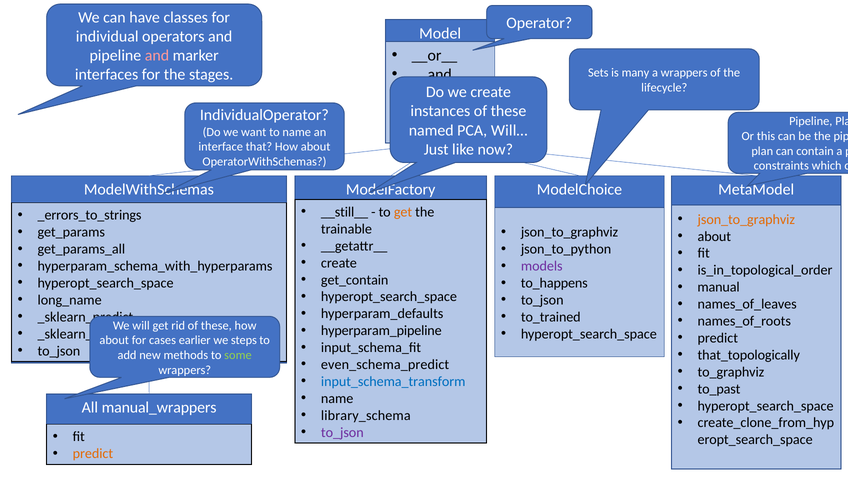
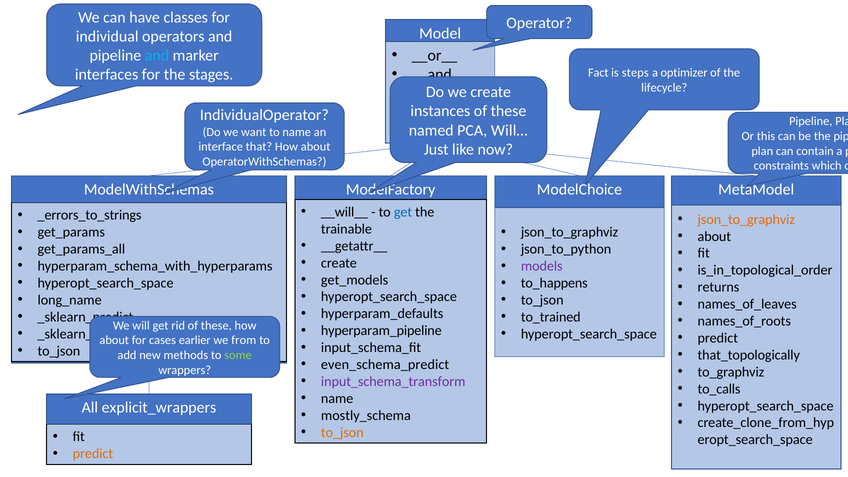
and at (157, 56) colour: pink -> light blue
Sets: Sets -> Fact
many: many -> steps
a wrappers: wrappers -> optimizer
__still__: __still__ -> __will__
get at (403, 212) colour: orange -> blue
get_contain: get_contain -> get_models
manual: manual -> returns
steps: steps -> from
input_schema_transform colour: blue -> purple
to_past: to_past -> to_calls
manual_wrappers: manual_wrappers -> explicit_wrappers
library_schema: library_schema -> mostly_schema
to_json at (342, 432) colour: purple -> orange
